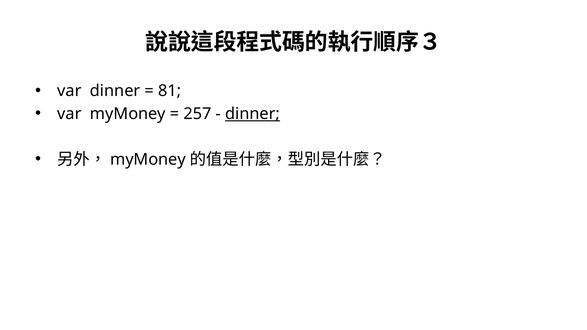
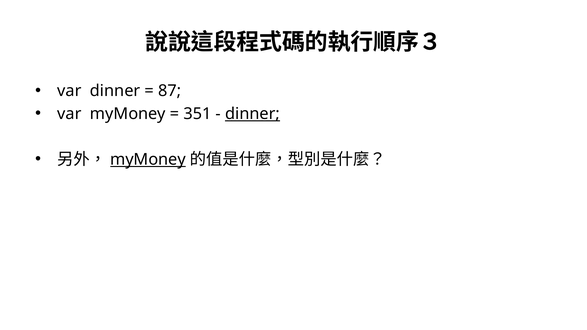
81: 81 -> 87
257: 257 -> 351
myMoney at (148, 160) underline: none -> present
